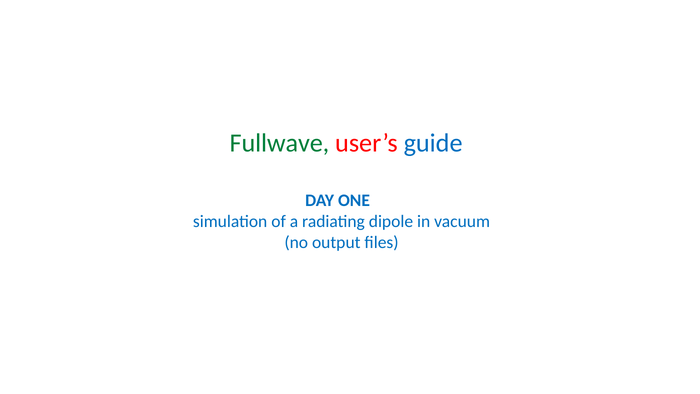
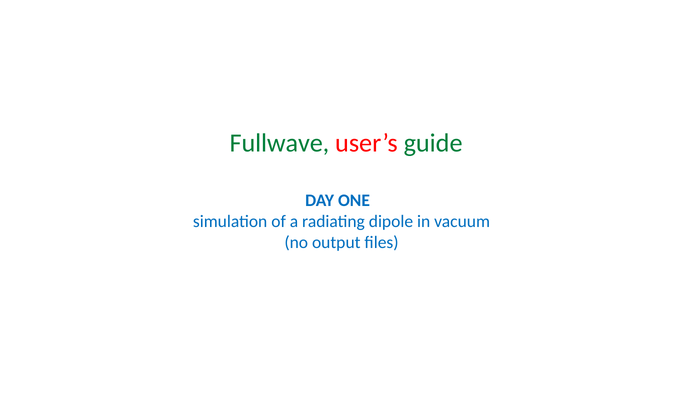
guide colour: blue -> green
